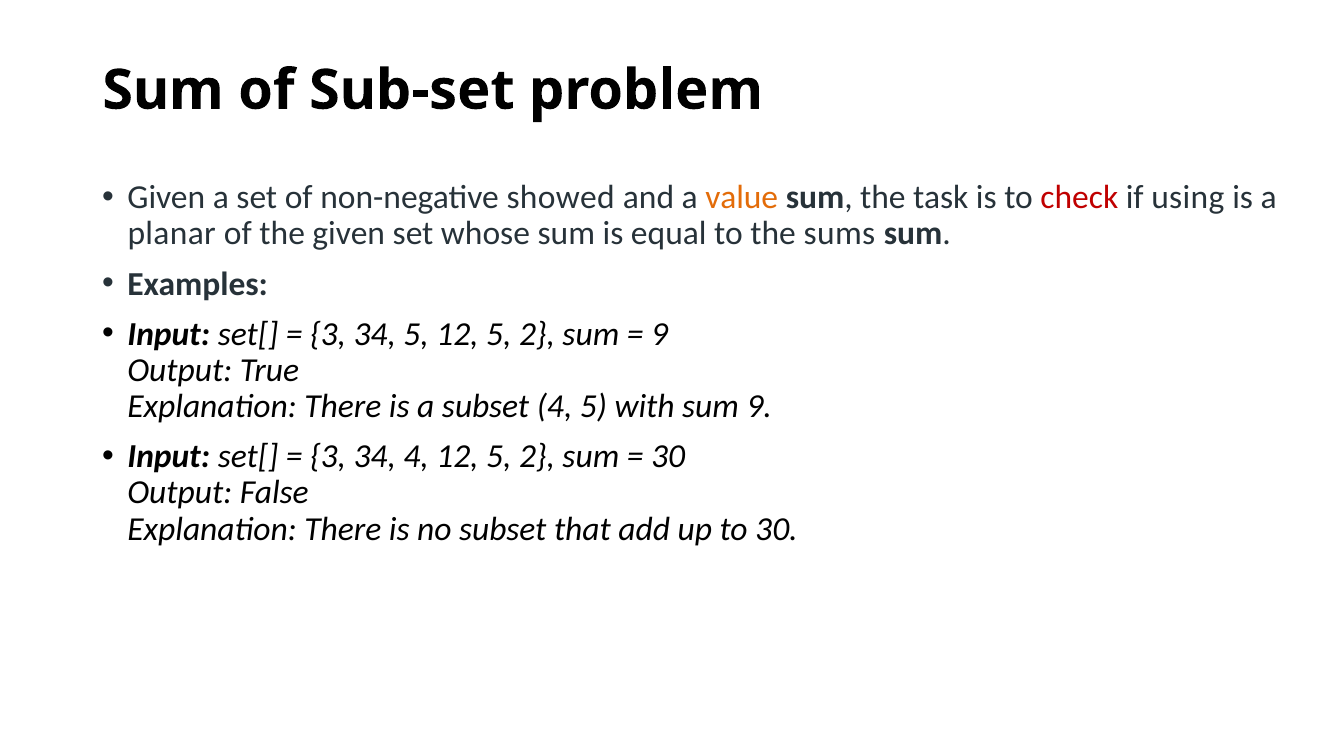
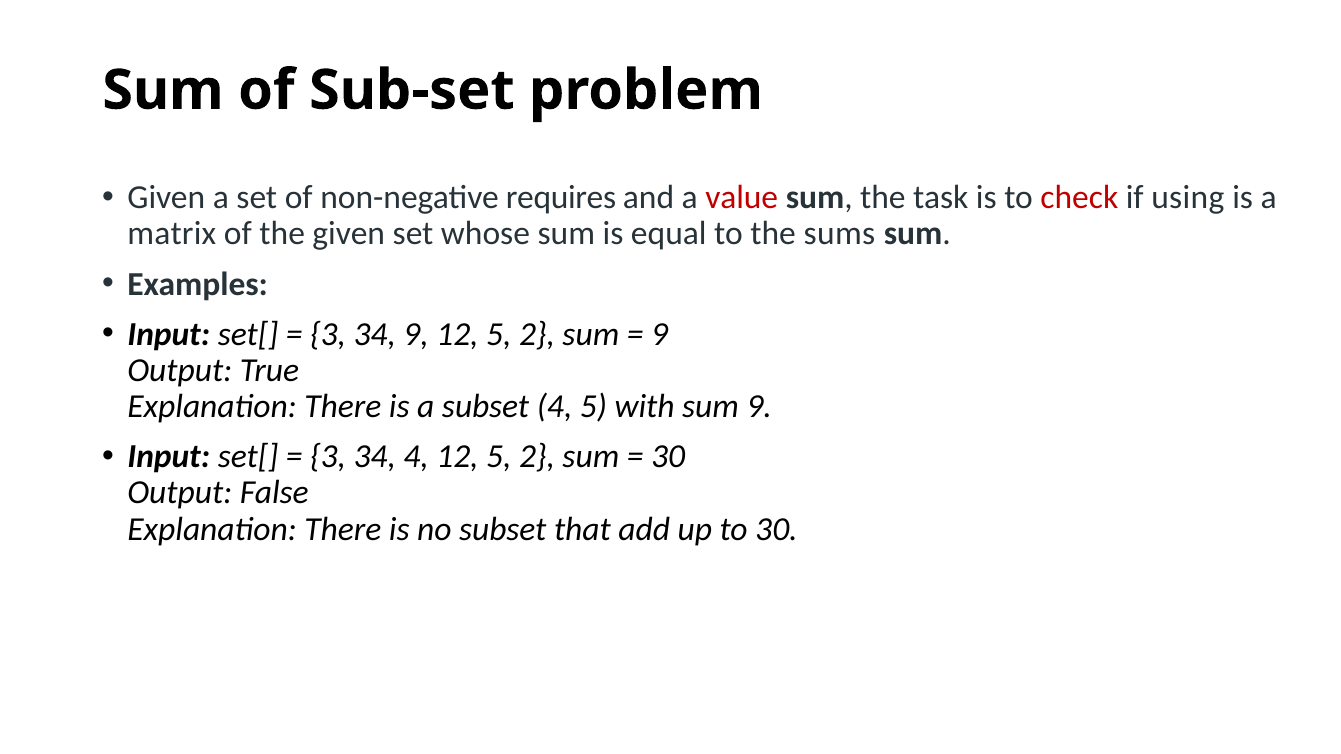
showed: showed -> requires
value colour: orange -> red
planar: planar -> matrix
34 5: 5 -> 9
